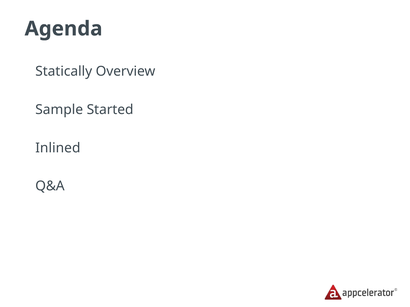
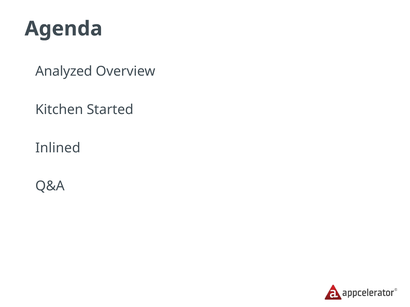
Statically: Statically -> Analyzed
Sample: Sample -> Kitchen
